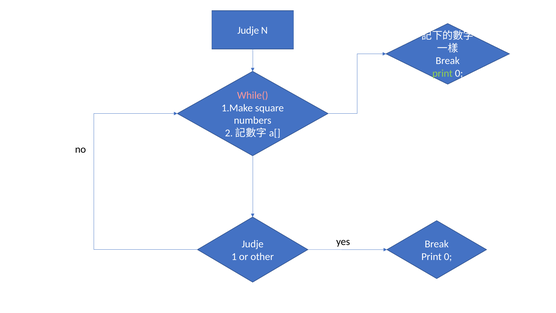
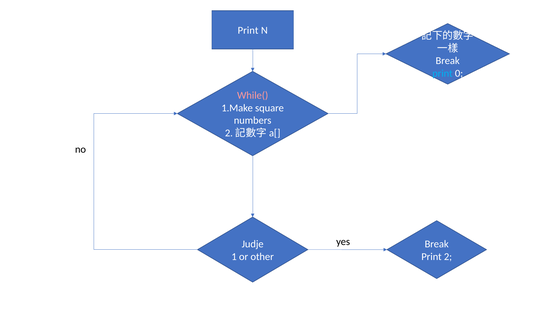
Judje at (248, 31): Judje -> Print
print at (442, 73) colour: light green -> light blue
0 at (448, 256): 0 -> 2
